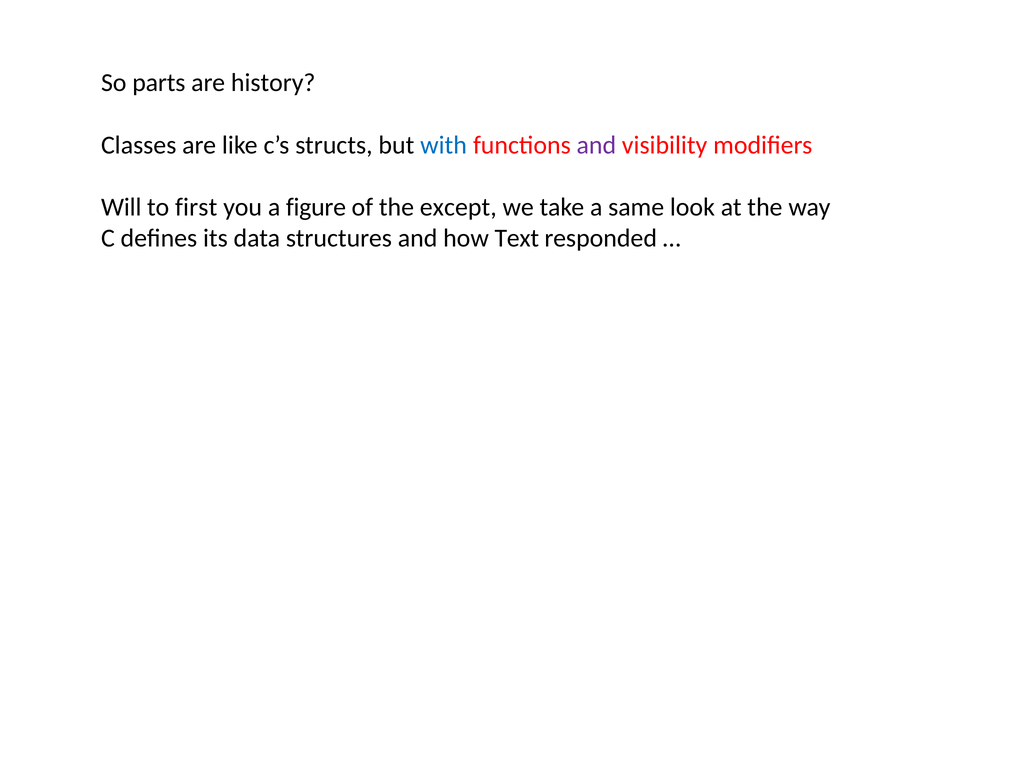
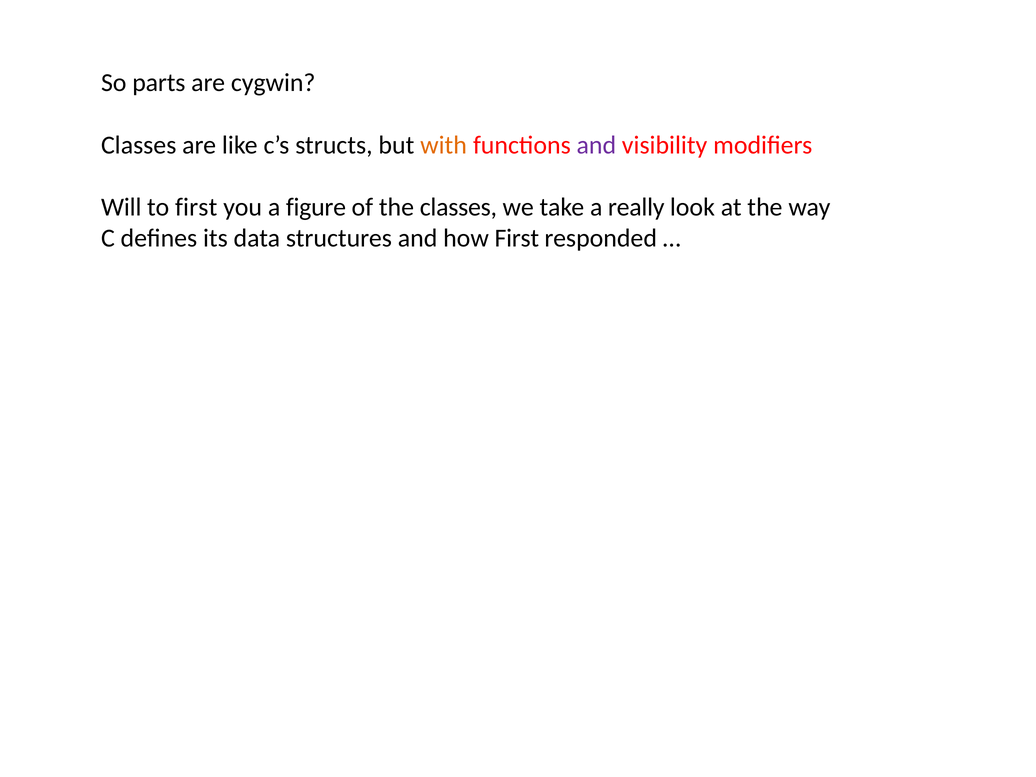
history: history -> cygwin
with colour: blue -> orange
the except: except -> classes
same: same -> really
how Text: Text -> First
